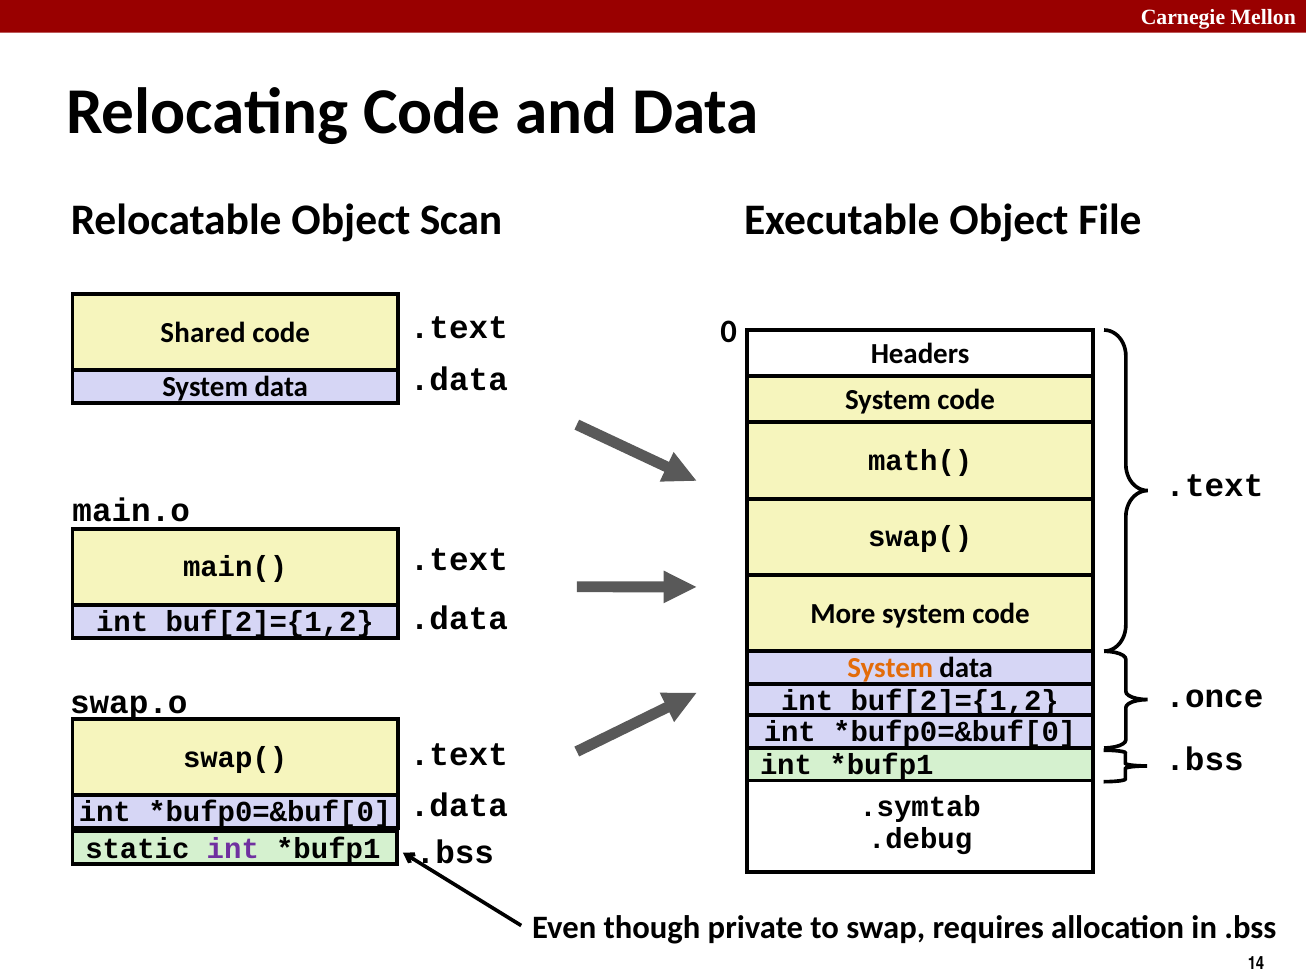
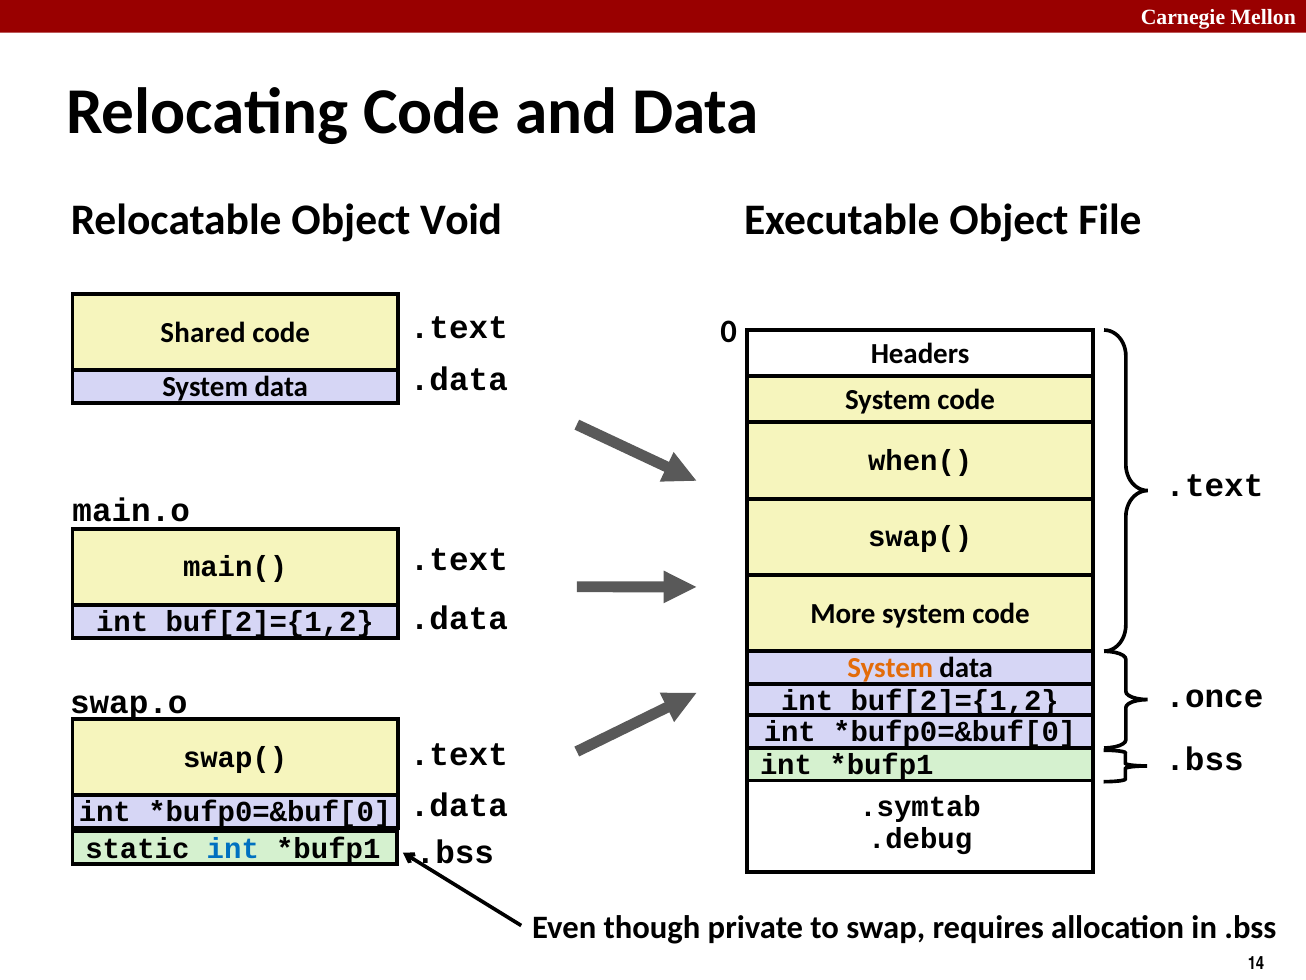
Scan: Scan -> Void
math(: math( -> when(
int at (233, 848) colour: purple -> blue
